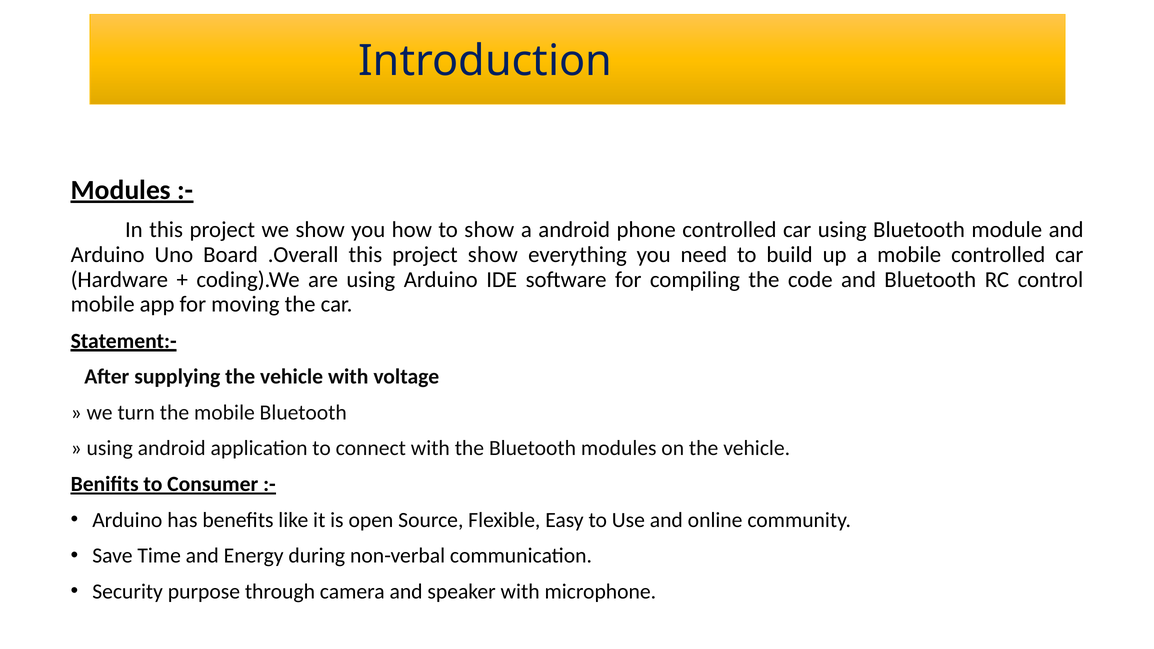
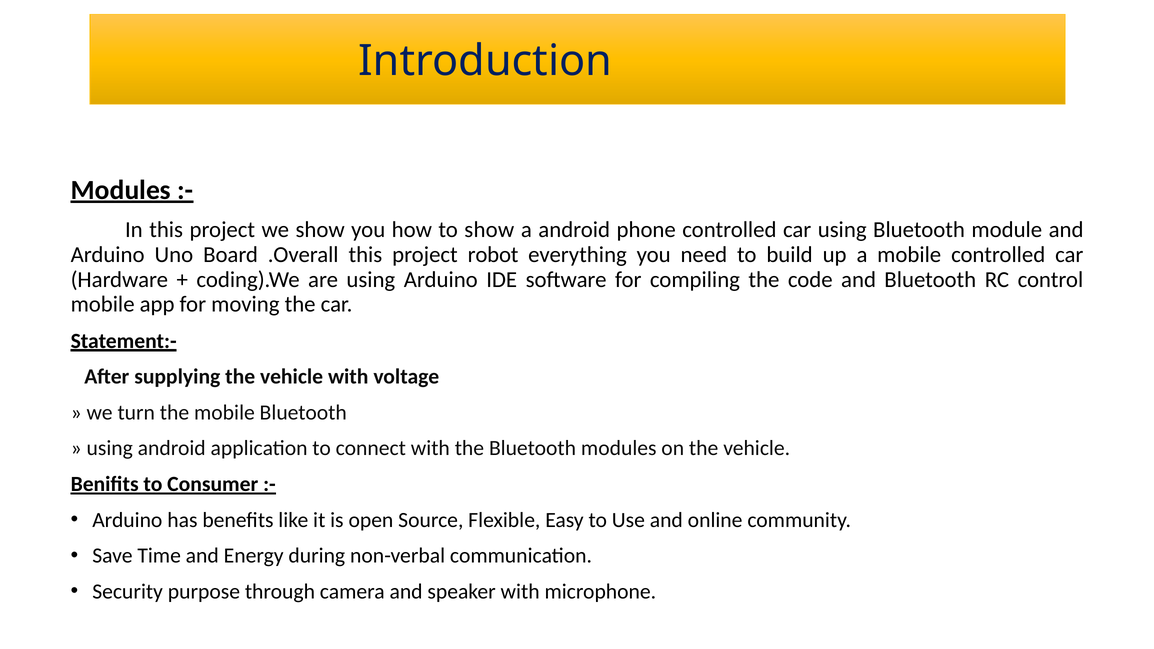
project show: show -> robot
